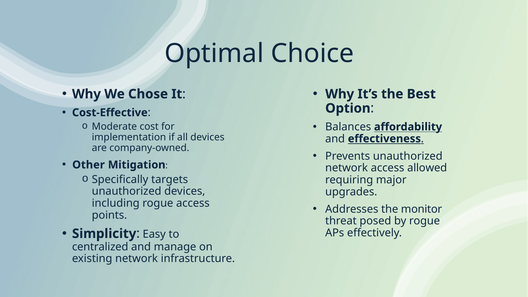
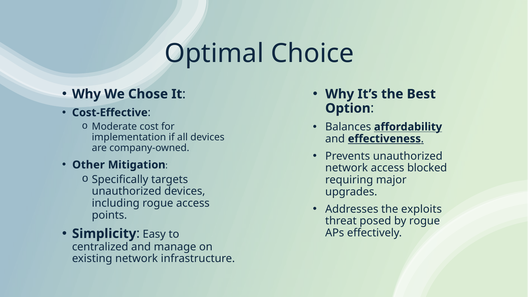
allowed: allowed -> blocked
monitor: monitor -> exploits
